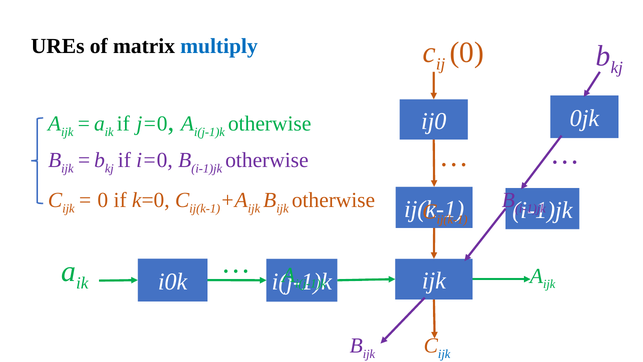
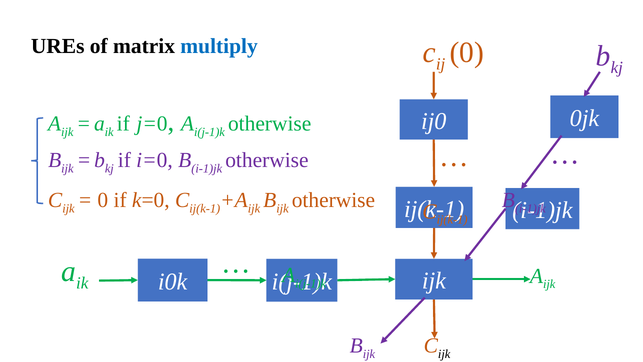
ijk at (444, 354) colour: blue -> black
